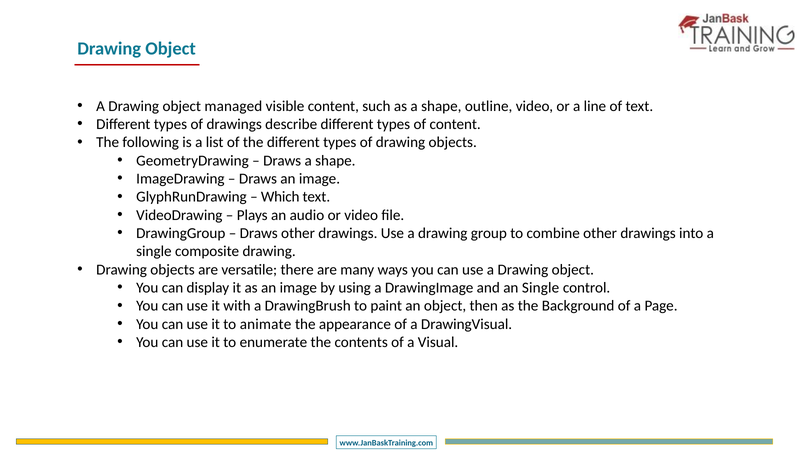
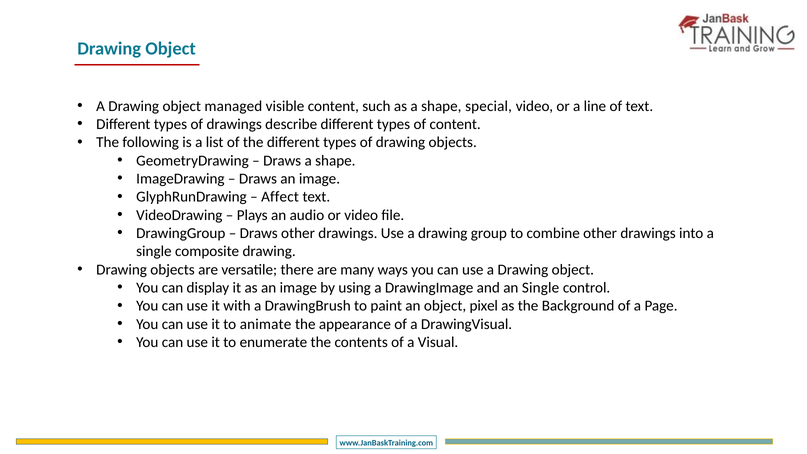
outline: outline -> special
Which: Which -> Affect
then: then -> pixel
